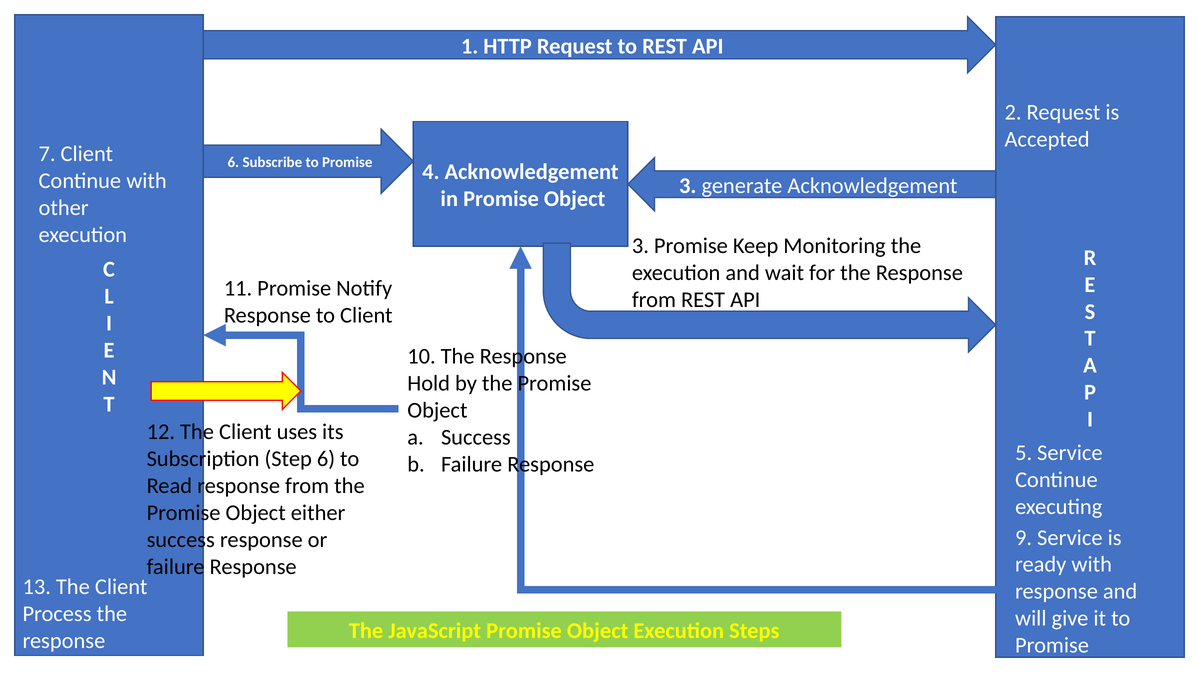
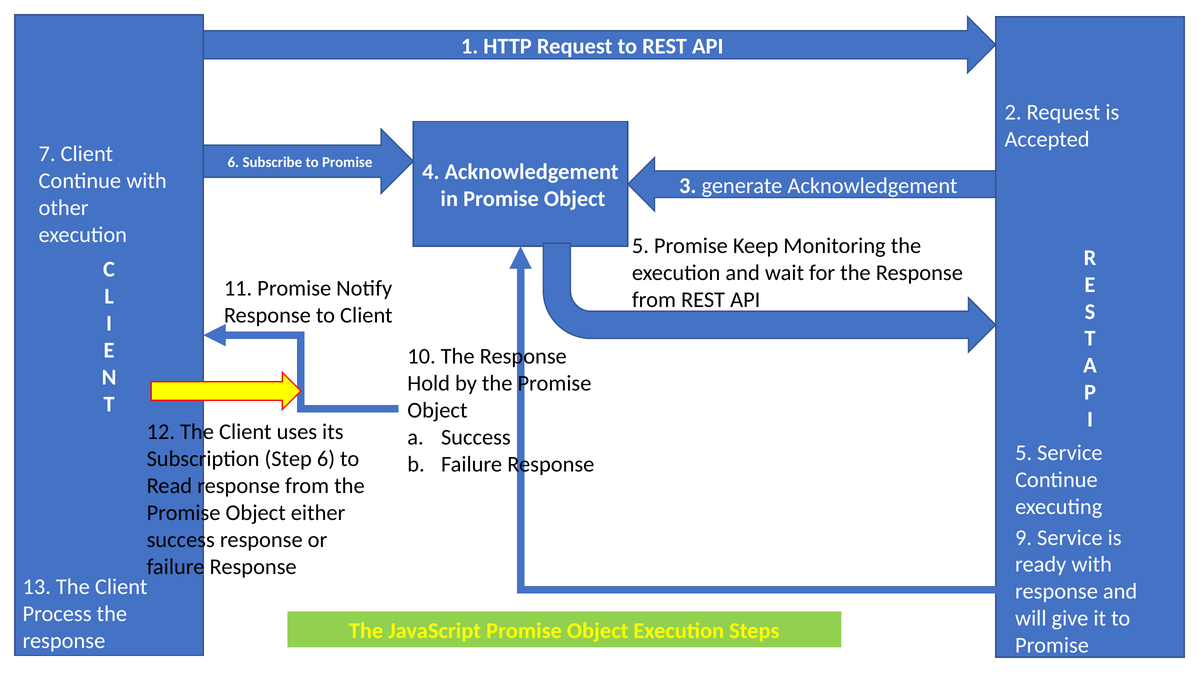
execution 3: 3 -> 5
